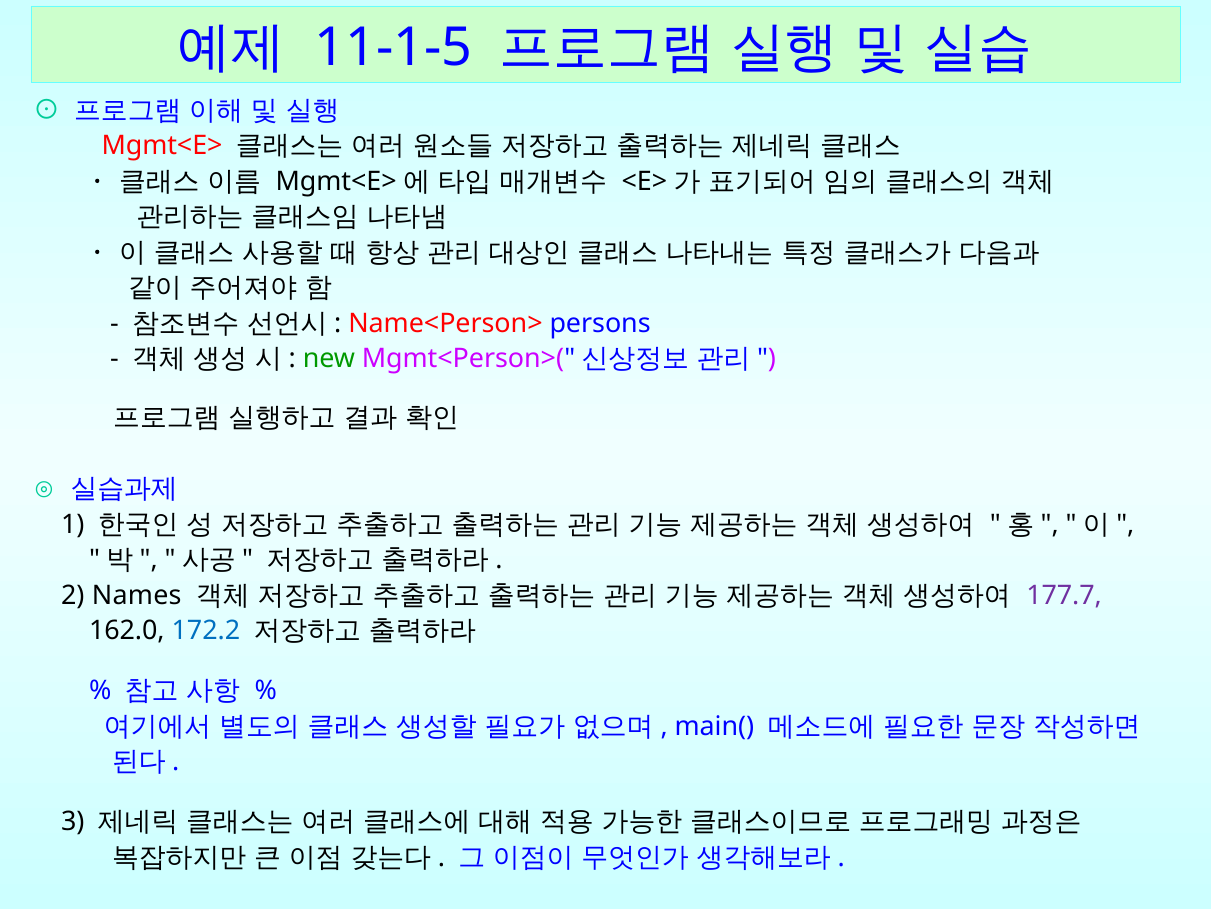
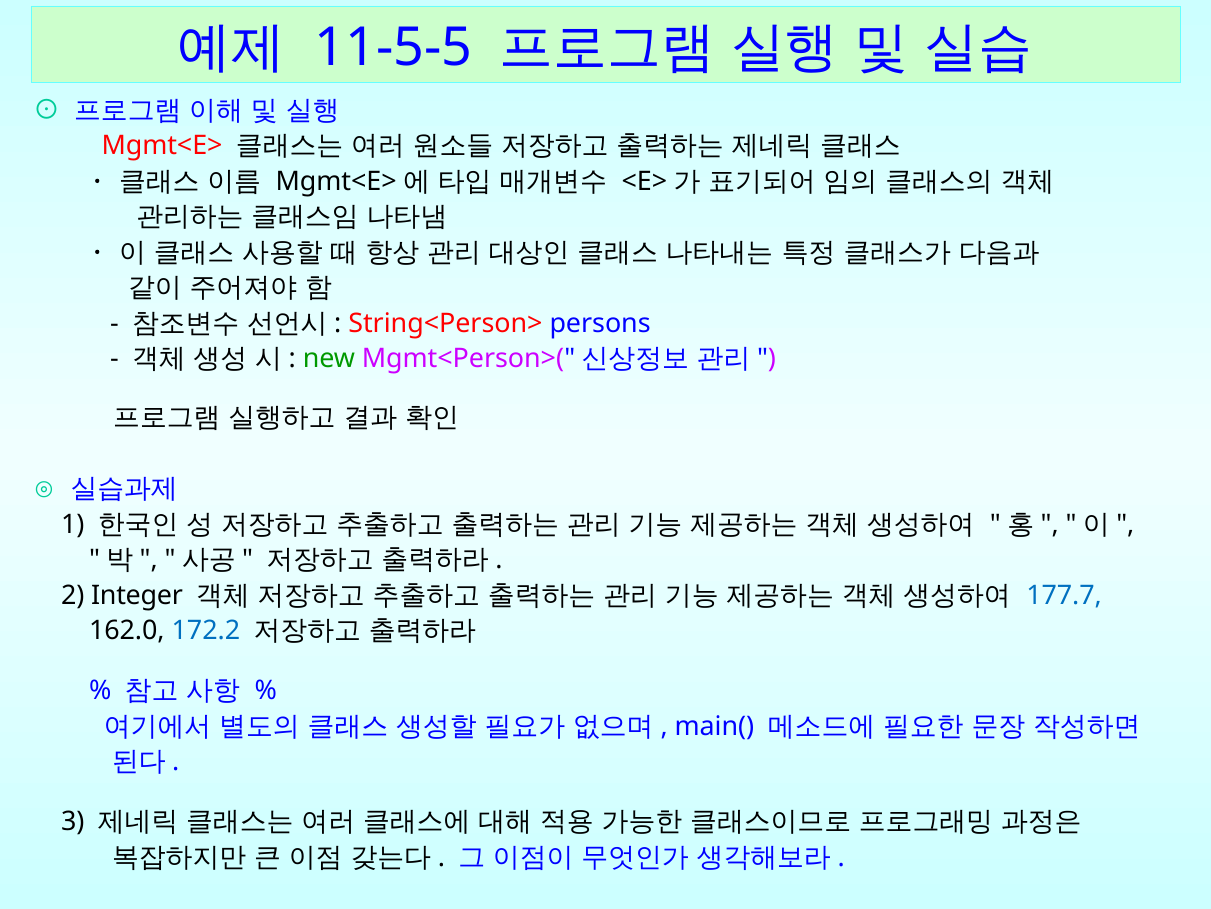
11-1-5: 11-1-5 -> 11-5-5
Name<Person>: Name<Person> -> String<Person>
Names: Names -> Integer
177.7 colour: purple -> blue
